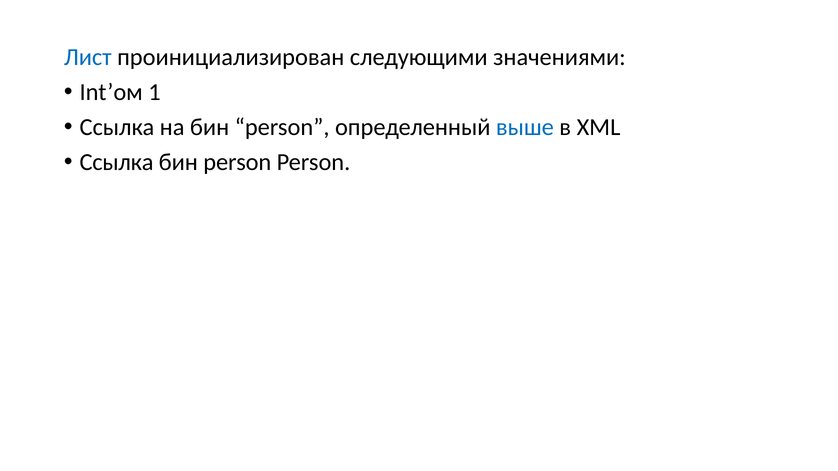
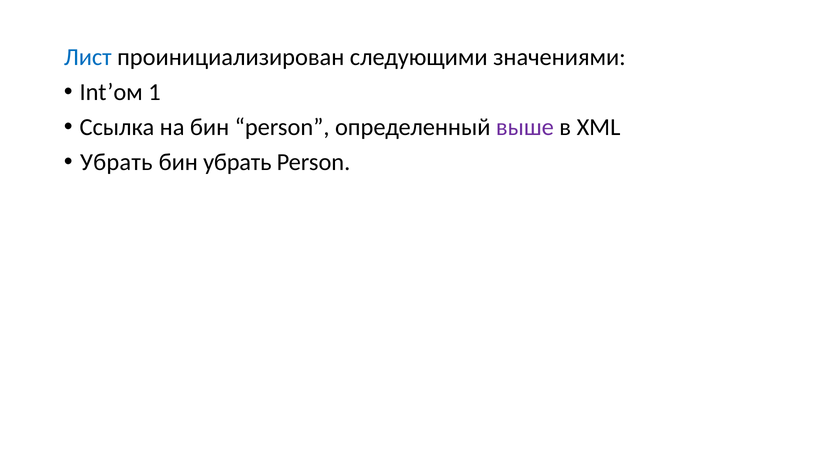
выше colour: blue -> purple
Ссылка at (117, 162): Ссылка -> Убрать
person at (237, 162): person -> убрать
